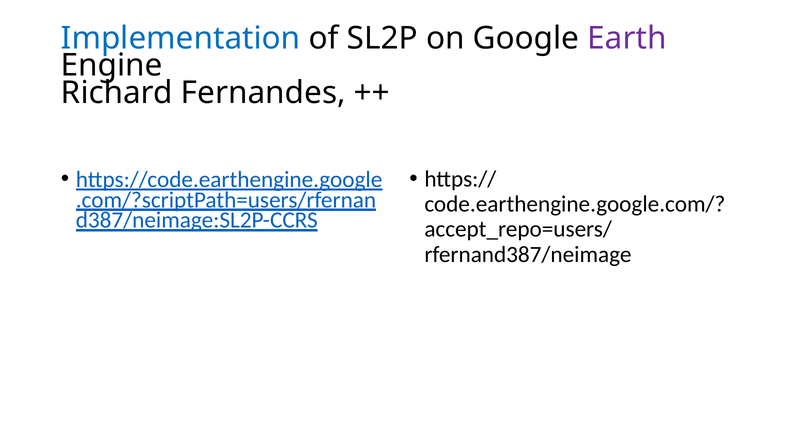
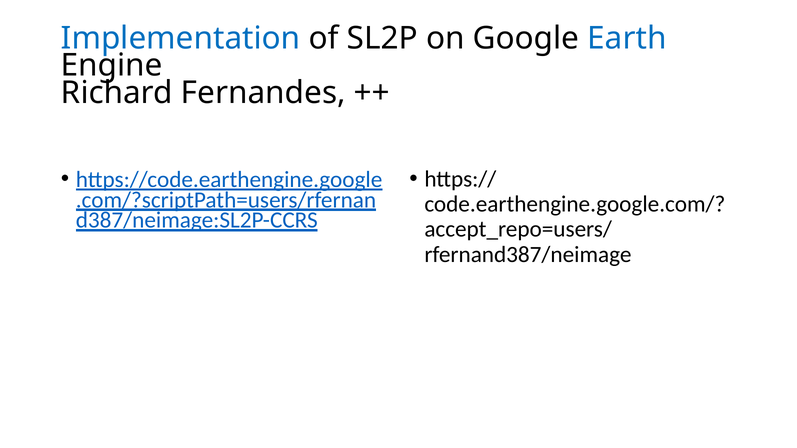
Earth colour: purple -> blue
